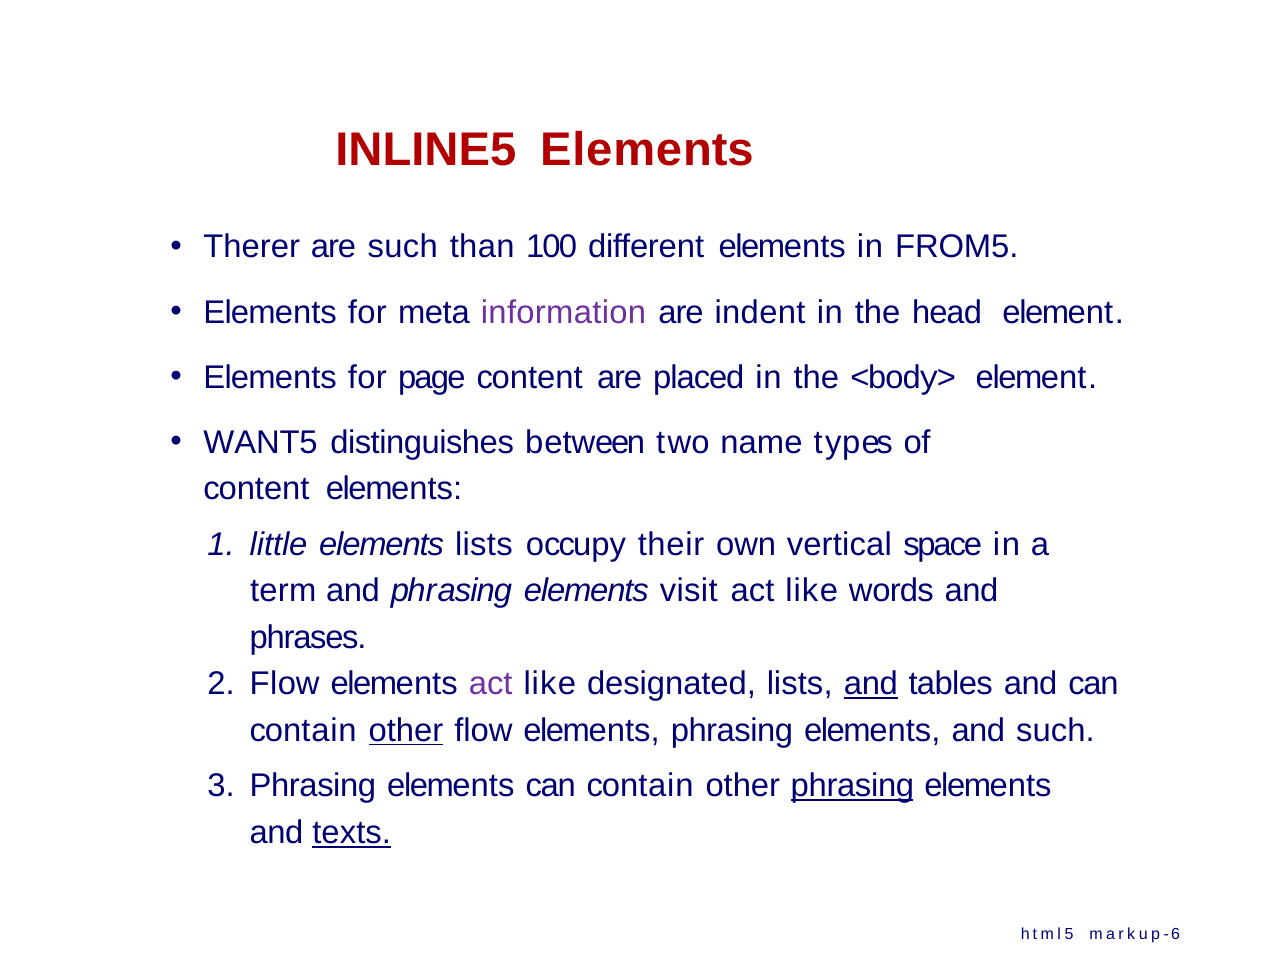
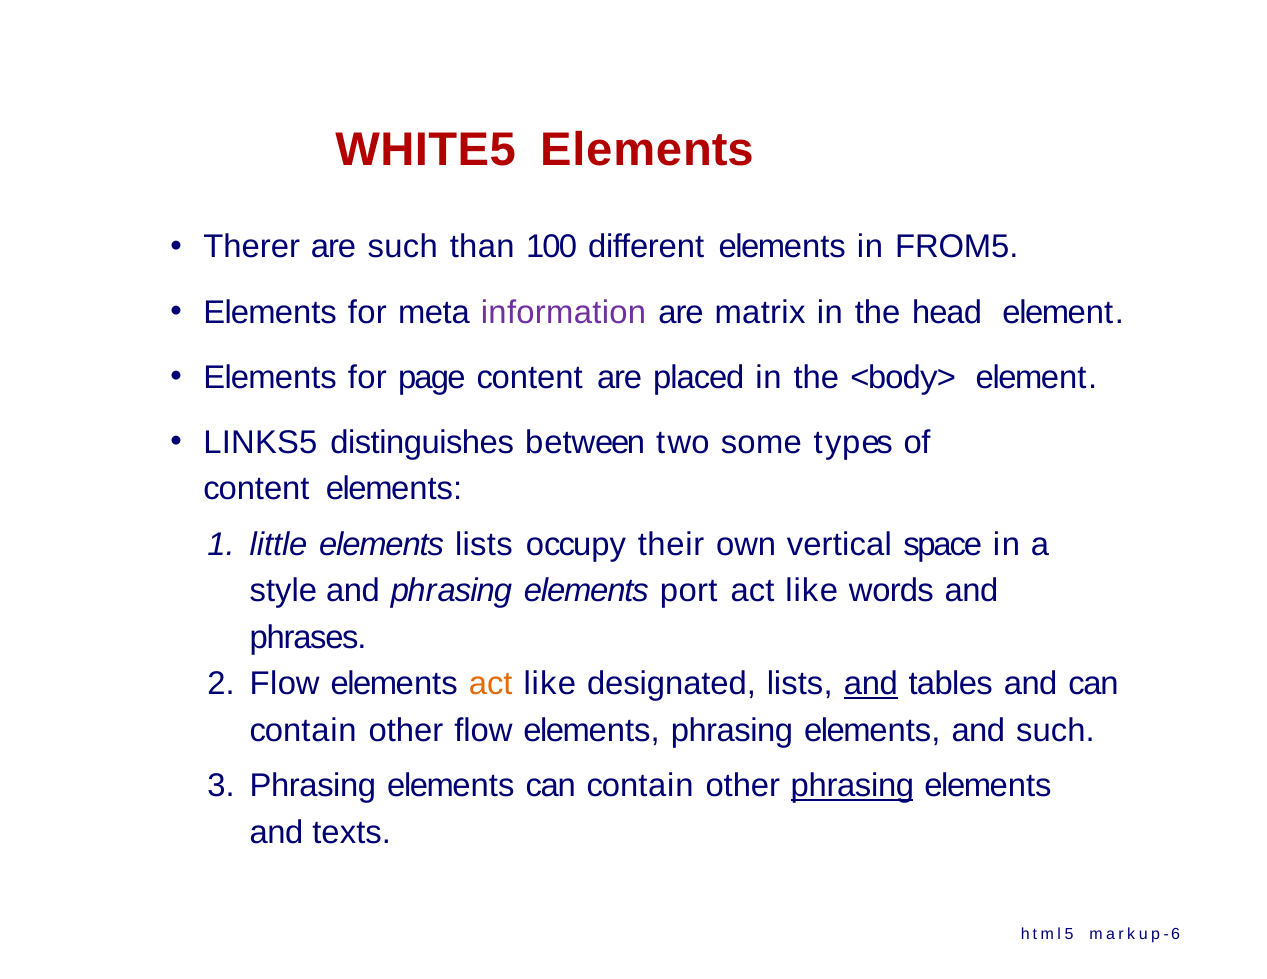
INLINE5: INLINE5 -> WHITE5
indent: indent -> matrix
WANT5: WANT5 -> LINKS5
name: name -> some
term: term -> style
visit: visit -> port
act at (491, 684) colour: purple -> orange
other at (406, 730) underline: present -> none
texts underline: present -> none
